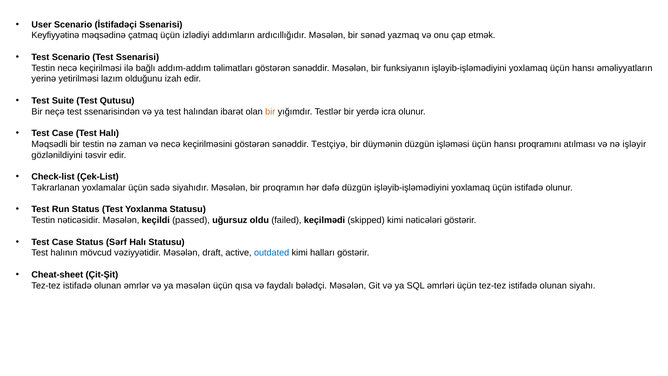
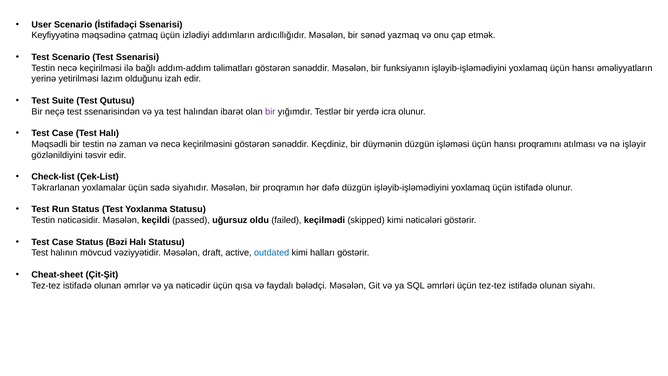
bir at (270, 112) colour: orange -> purple
Testçiyə: Testçiyə -> Keçdiniz
Sərf: Sərf -> Bəzi
ya məsələn: məsələn -> nəticədir
